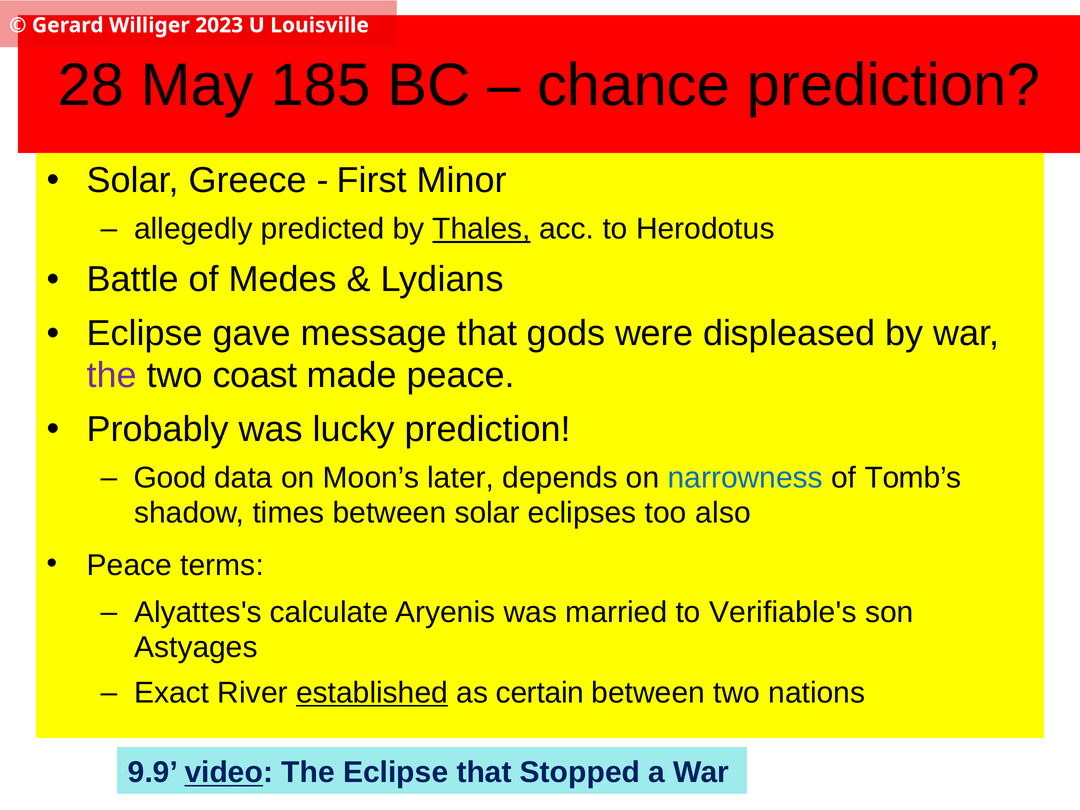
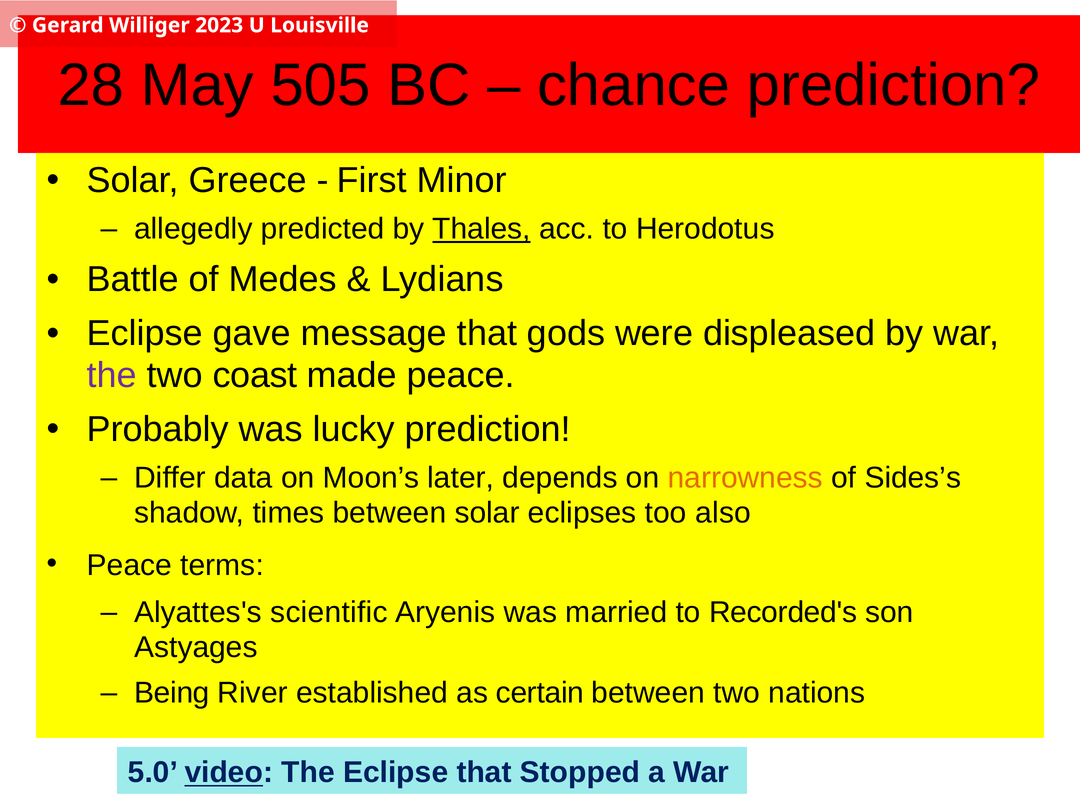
185: 185 -> 505
Good: Good -> Differ
narrowness colour: blue -> orange
Tomb’s: Tomb’s -> Sides’s
calculate: calculate -> scientific
Verifiable's: Verifiable's -> Recorded's
Exact: Exact -> Being
established underline: present -> none
9.9: 9.9 -> 5.0
